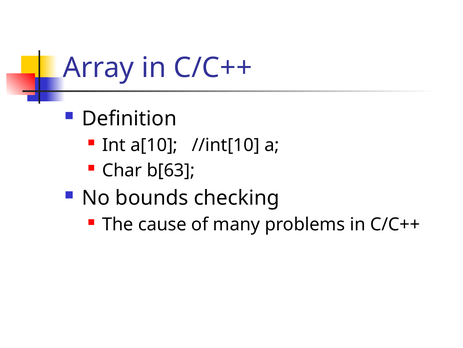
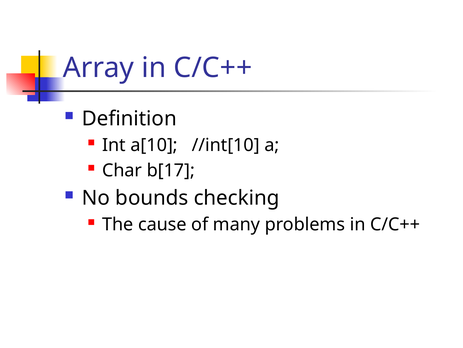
b[63: b[63 -> b[17
